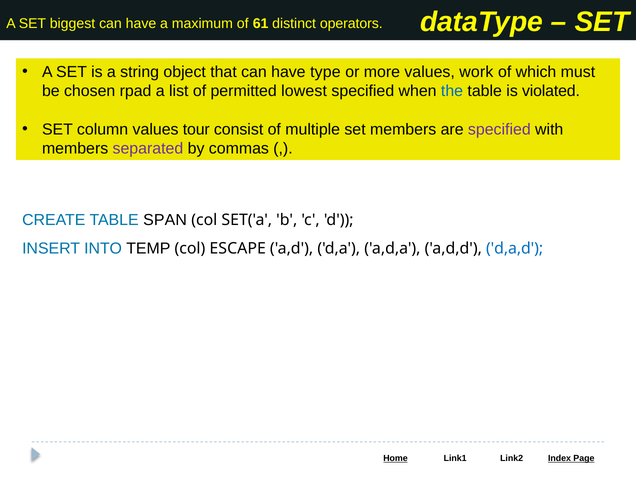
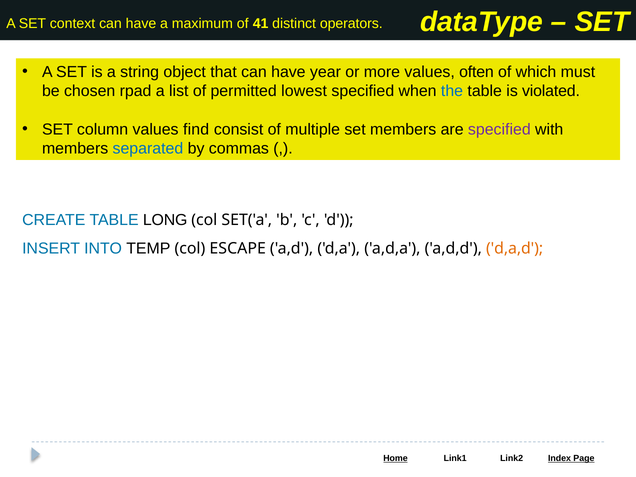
biggest: biggest -> context
61: 61 -> 41
type: type -> year
work: work -> often
tour: tour -> find
separated colour: purple -> blue
SPAN: SPAN -> LONG
d,a,d colour: blue -> orange
